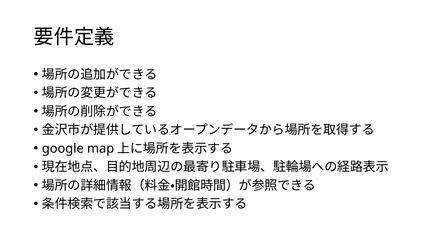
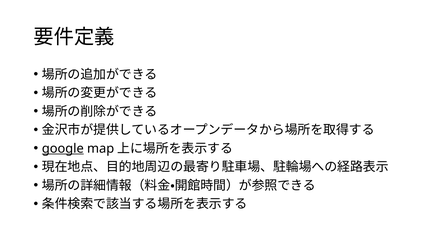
google underline: none -> present
